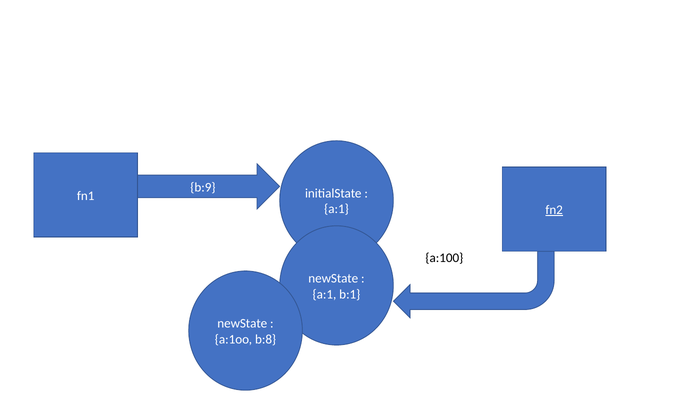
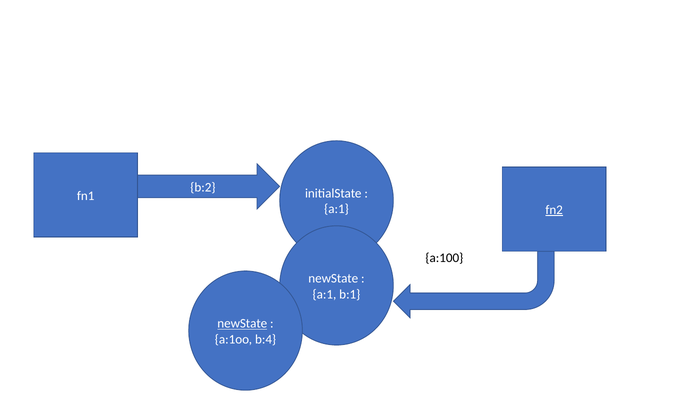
b:9: b:9 -> b:2
newState at (242, 323) underline: none -> present
b:8: b:8 -> b:4
